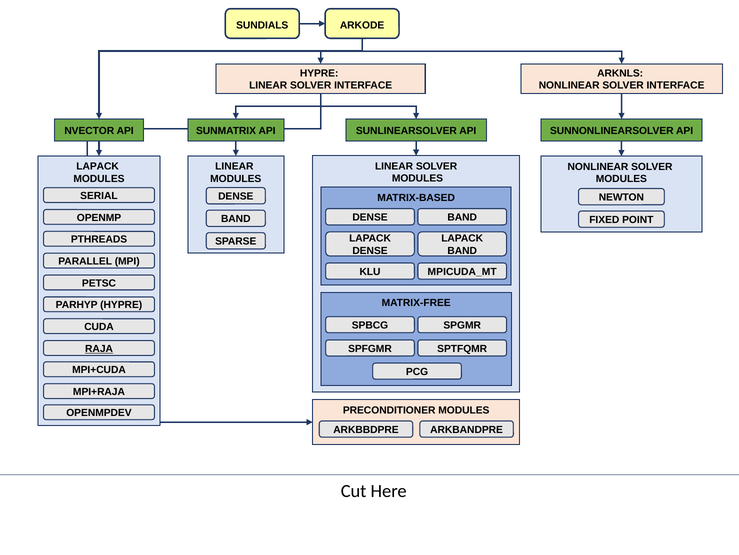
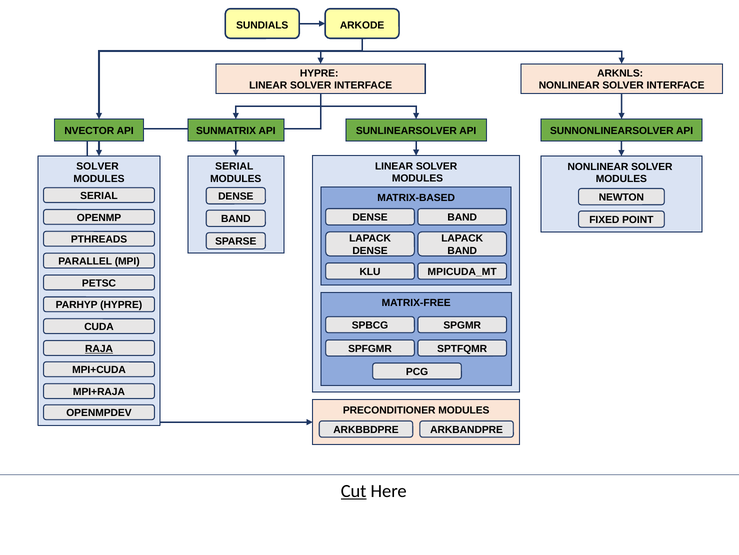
LINEAR at (234, 166): LINEAR -> SERIAL
LAPACK at (98, 166): LAPACK -> SOLVER
Cut underline: none -> present
